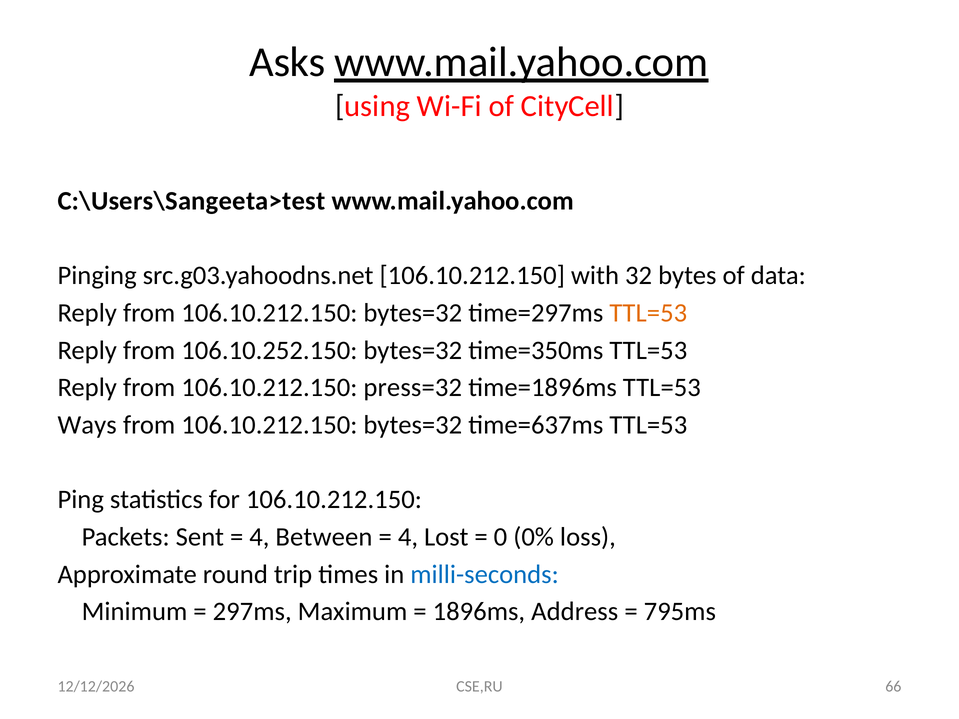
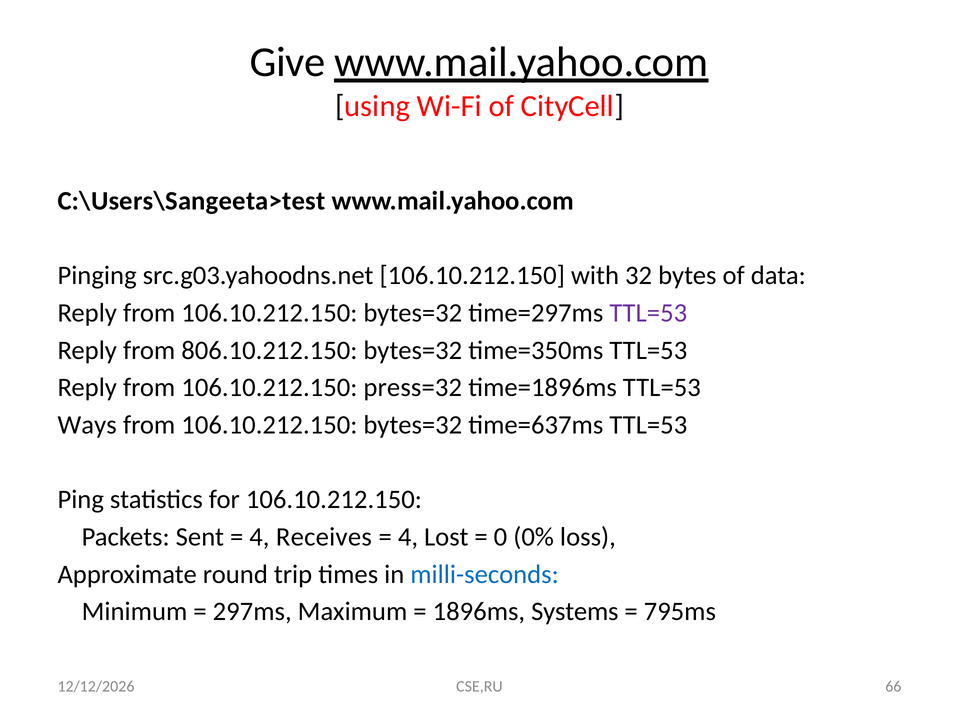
Asks: Asks -> Give
TTL=53 at (648, 313) colour: orange -> purple
106.10.252.150: 106.10.252.150 -> 806.10.212.150
Between: Between -> Receives
Address: Address -> Systems
